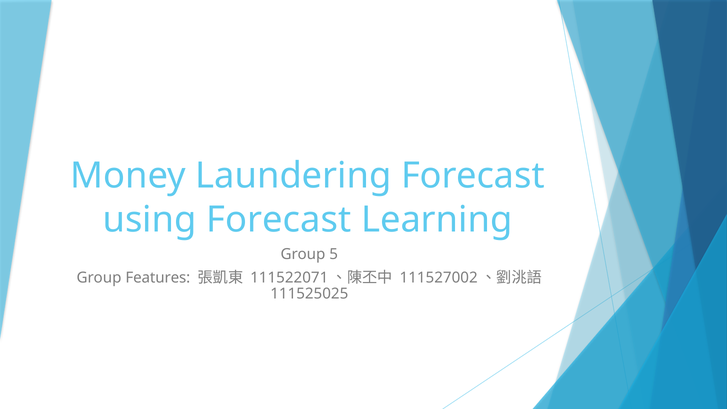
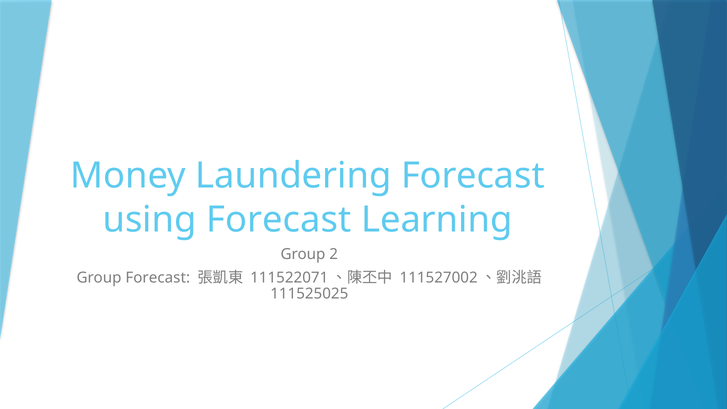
5: 5 -> 2
Group Features: Features -> Forecast
